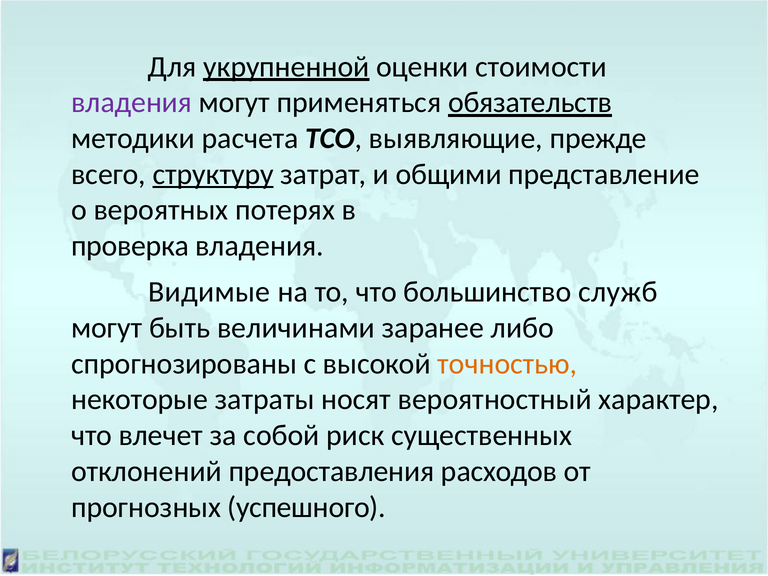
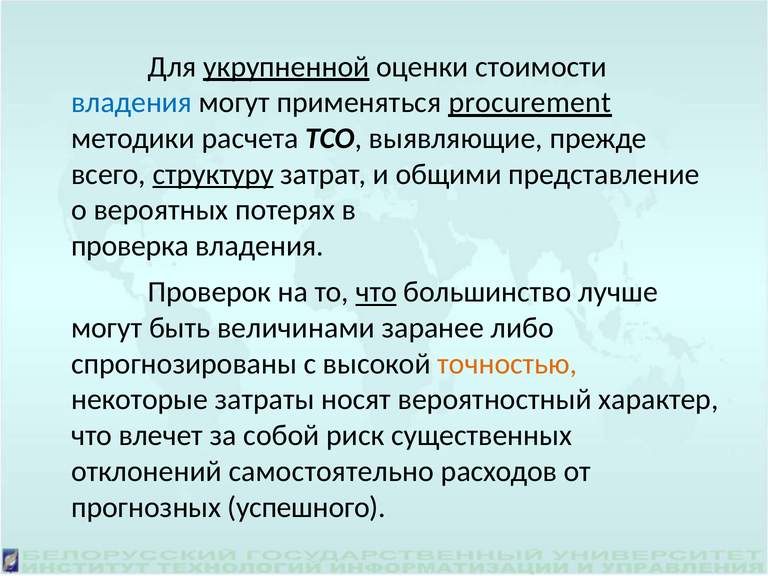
владения at (132, 103) colour: purple -> blue
обязательств: обязательств -> procurement
Видимые: Видимые -> Проверок
что at (376, 292) underline: none -> present
служб: служб -> лучше
предоставления: предоставления -> самостоятельно
